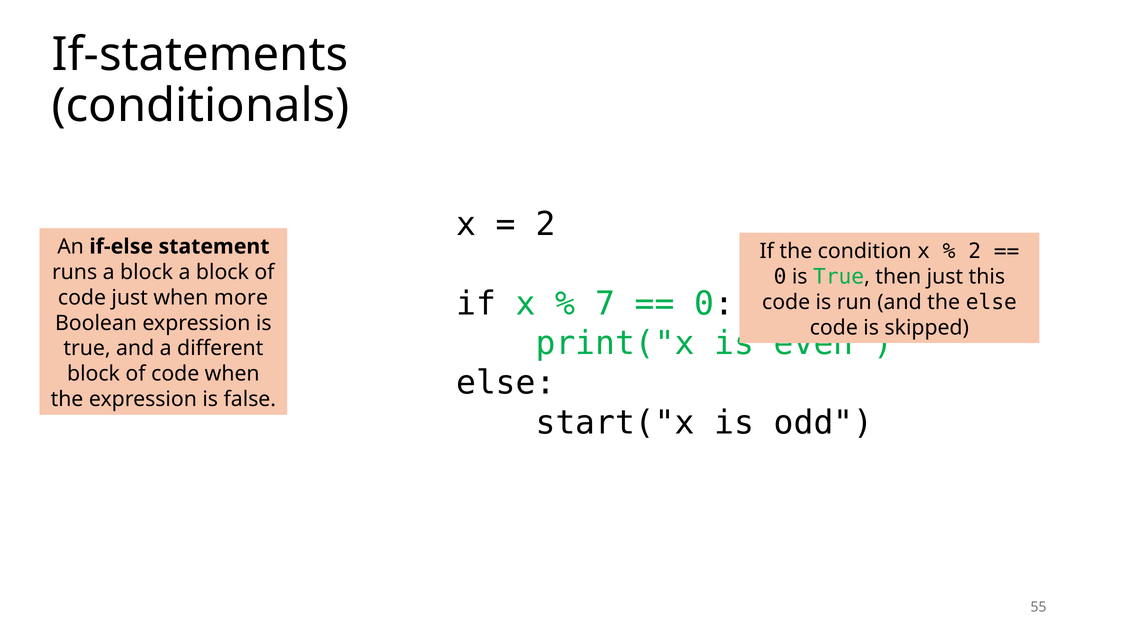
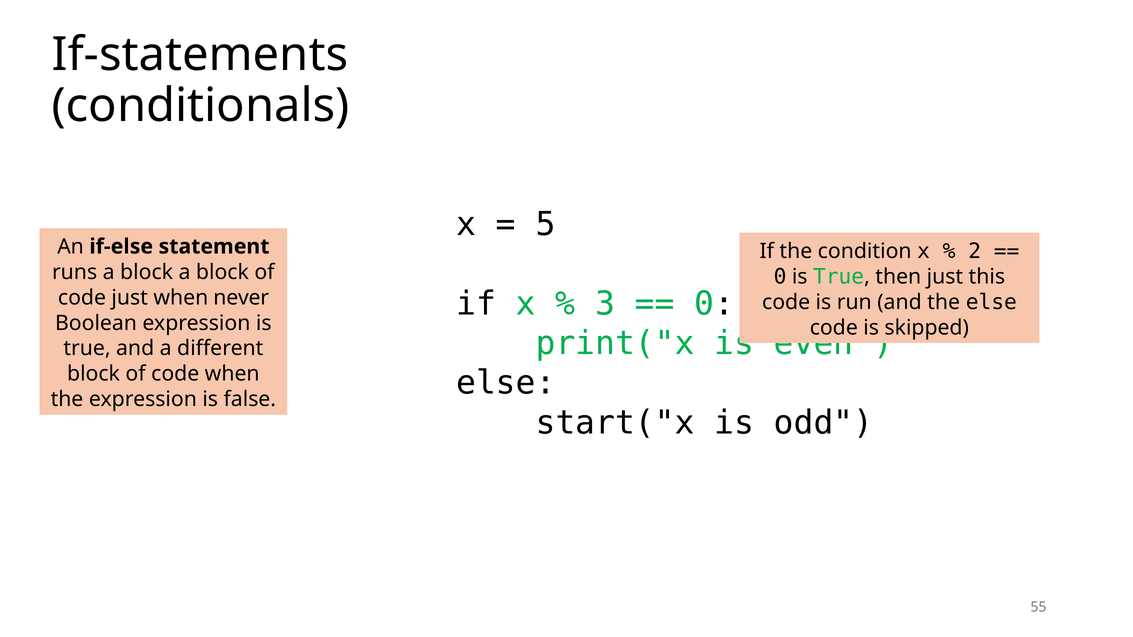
2 at (546, 225): 2 -> 5
7: 7 -> 3
more: more -> never
